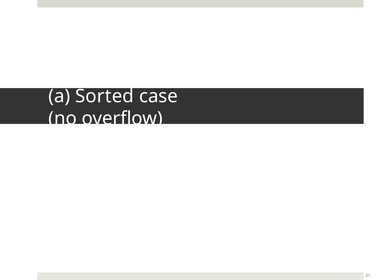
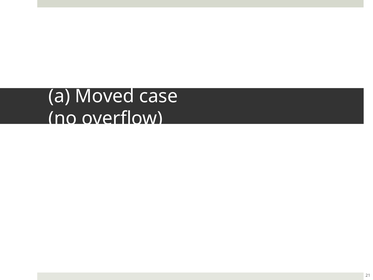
Sorted: Sorted -> Moved
